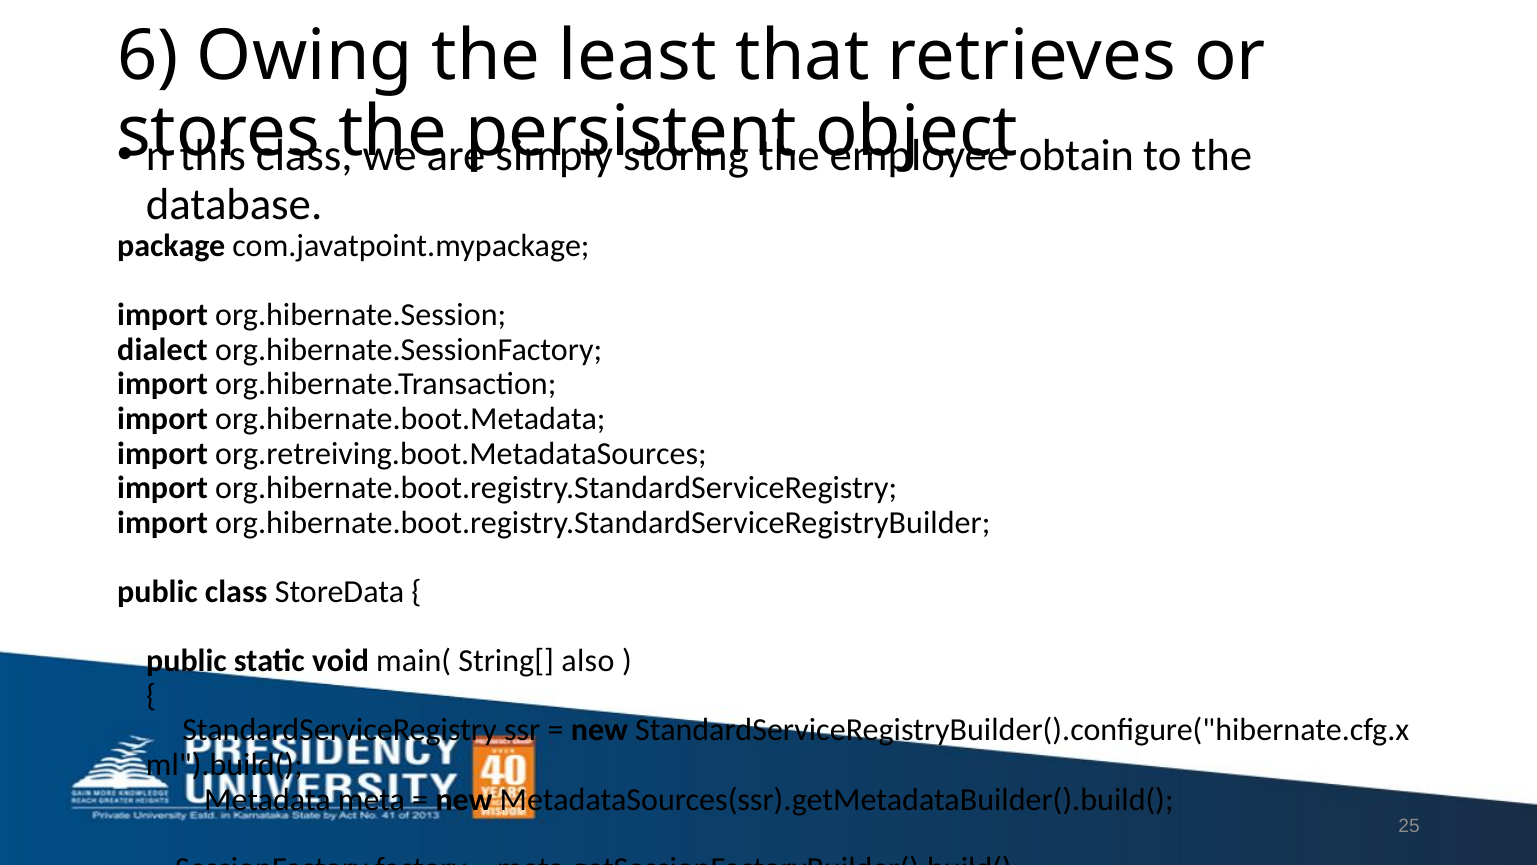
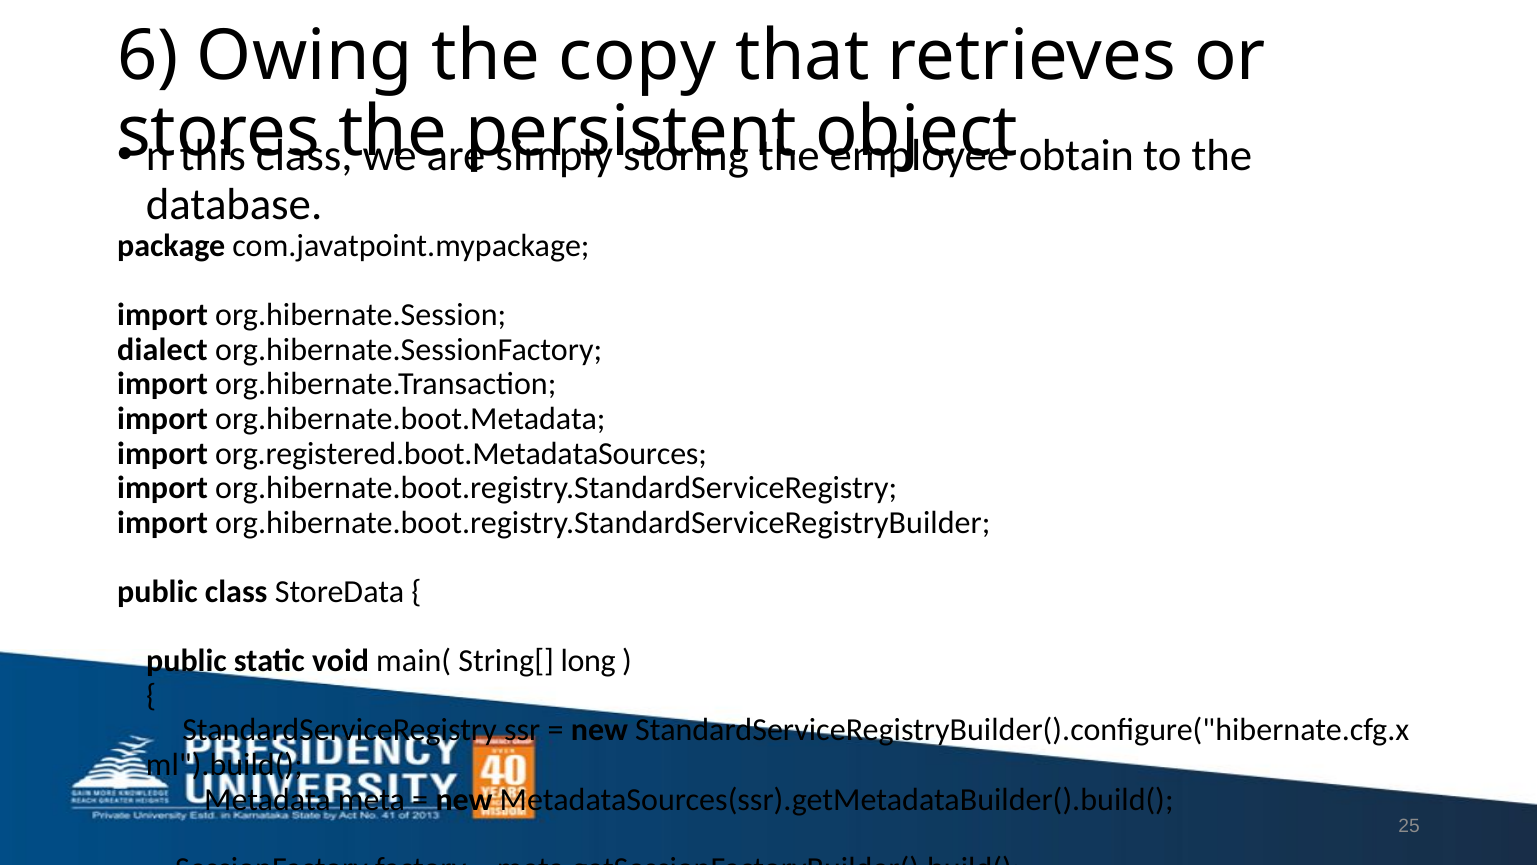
least: least -> copy
org.retreiving.boot.MetadataSources: org.retreiving.boot.MetadataSources -> org.registered.boot.MetadataSources
also: also -> long
